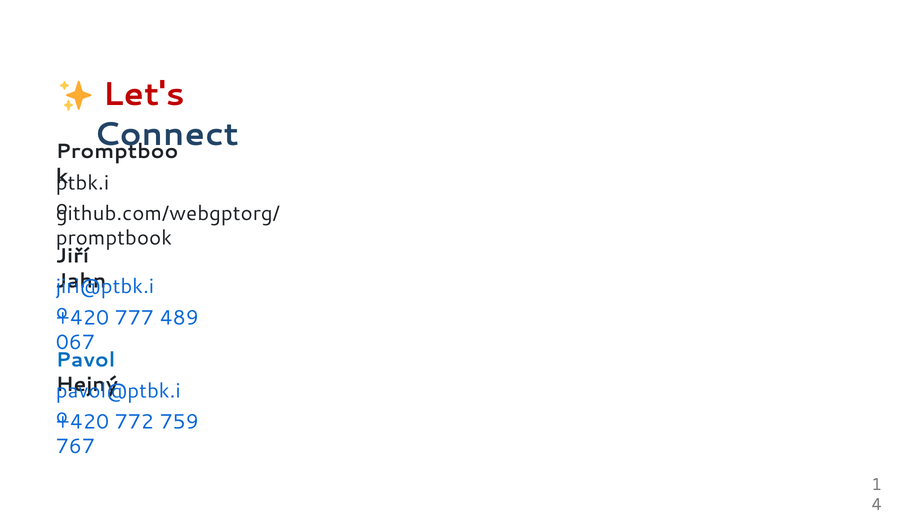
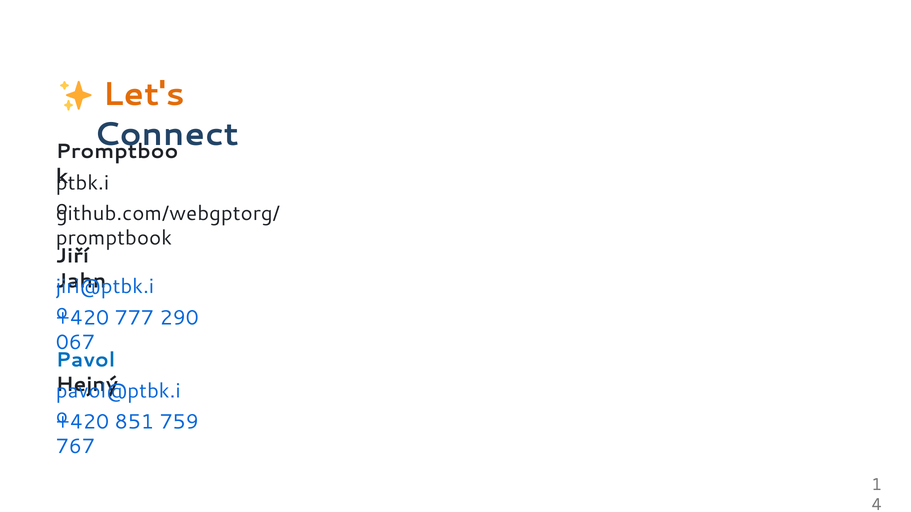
Let's colour: red -> orange
489: 489 -> 290
772: 772 -> 851
